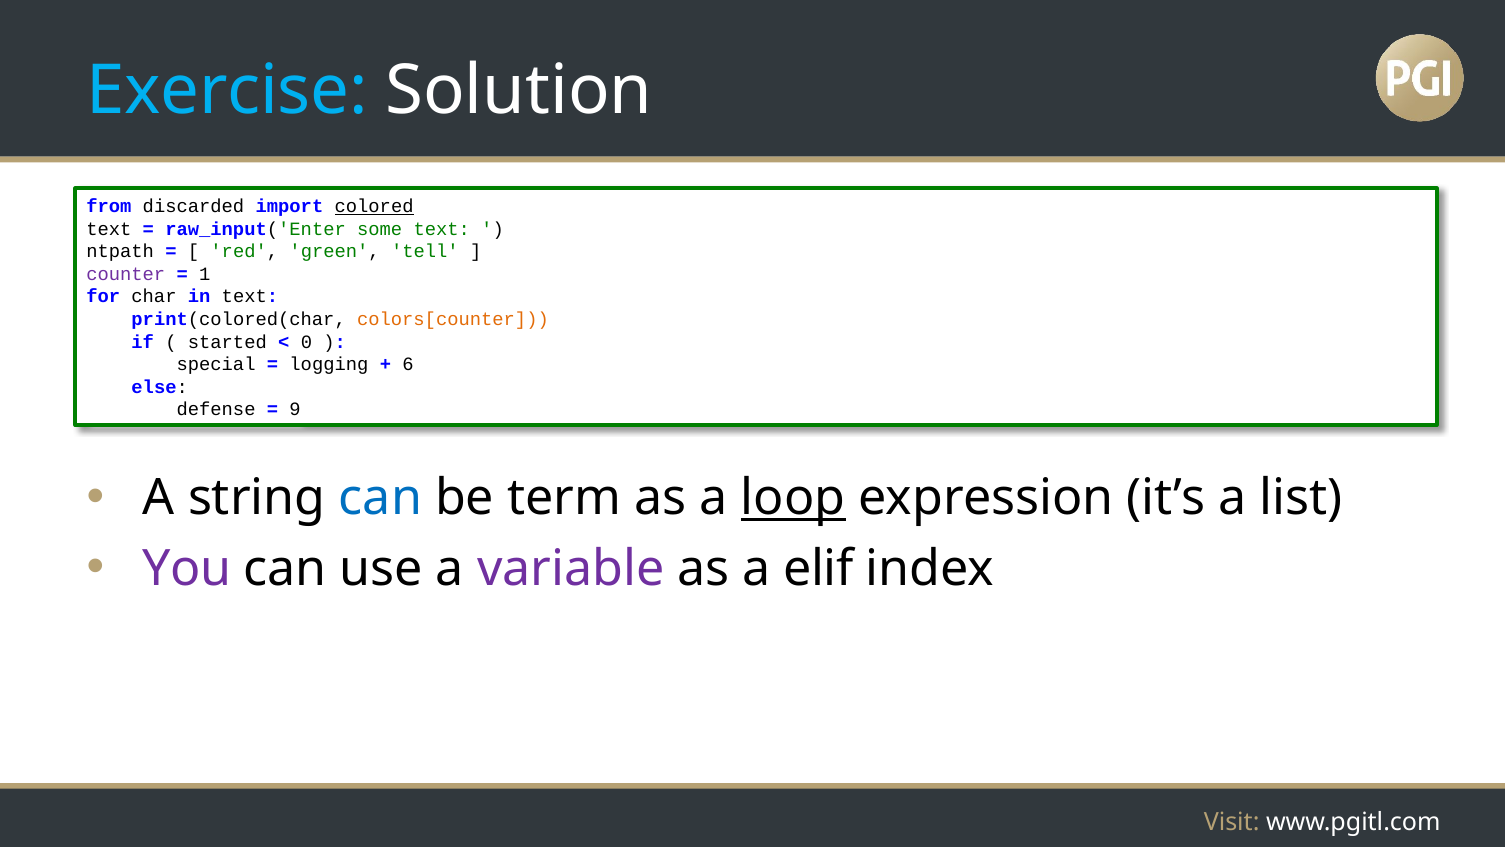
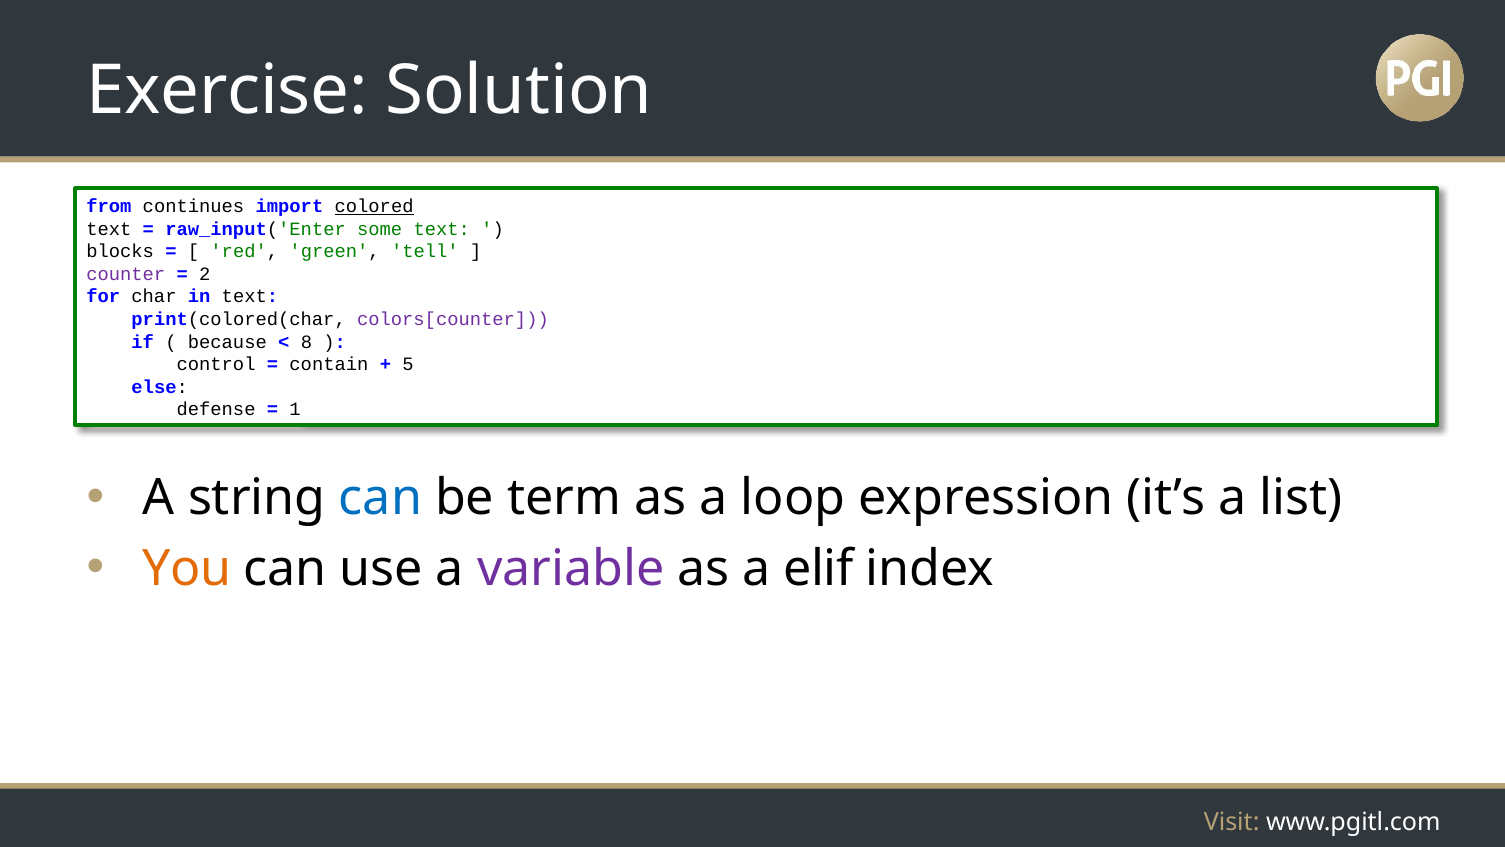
Exercise colour: light blue -> white
discarded: discarded -> continues
ntpath: ntpath -> blocks
1: 1 -> 2
colors[counter colour: orange -> purple
started: started -> because
0: 0 -> 8
special: special -> control
logging: logging -> contain
6: 6 -> 5
9: 9 -> 1
loop underline: present -> none
You colour: purple -> orange
